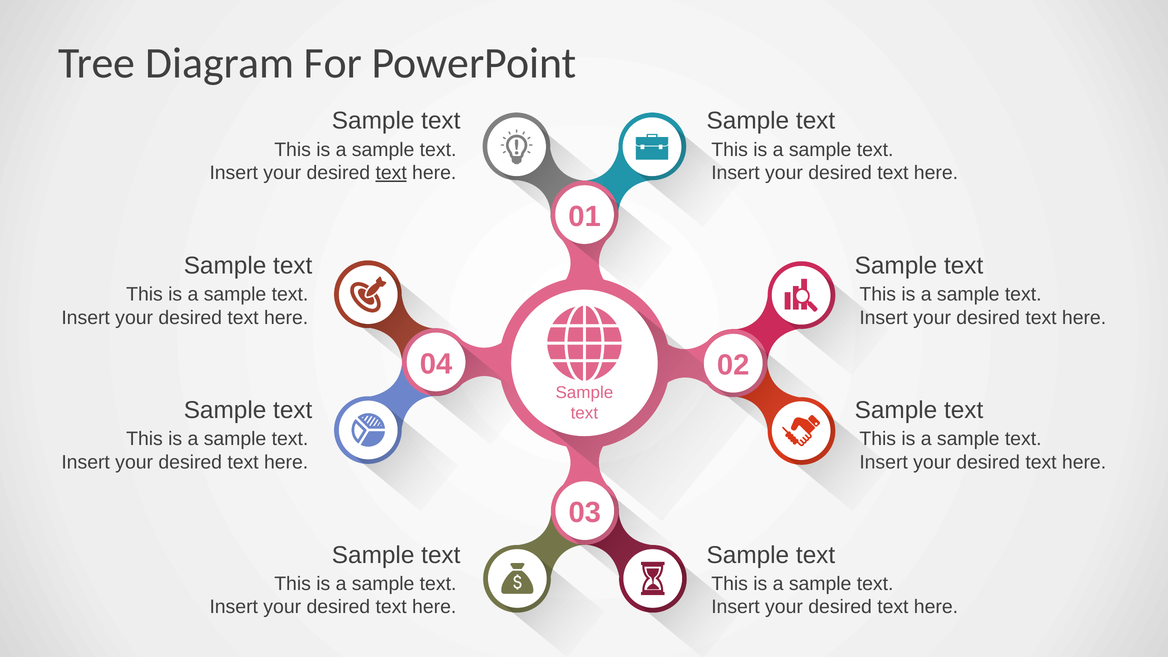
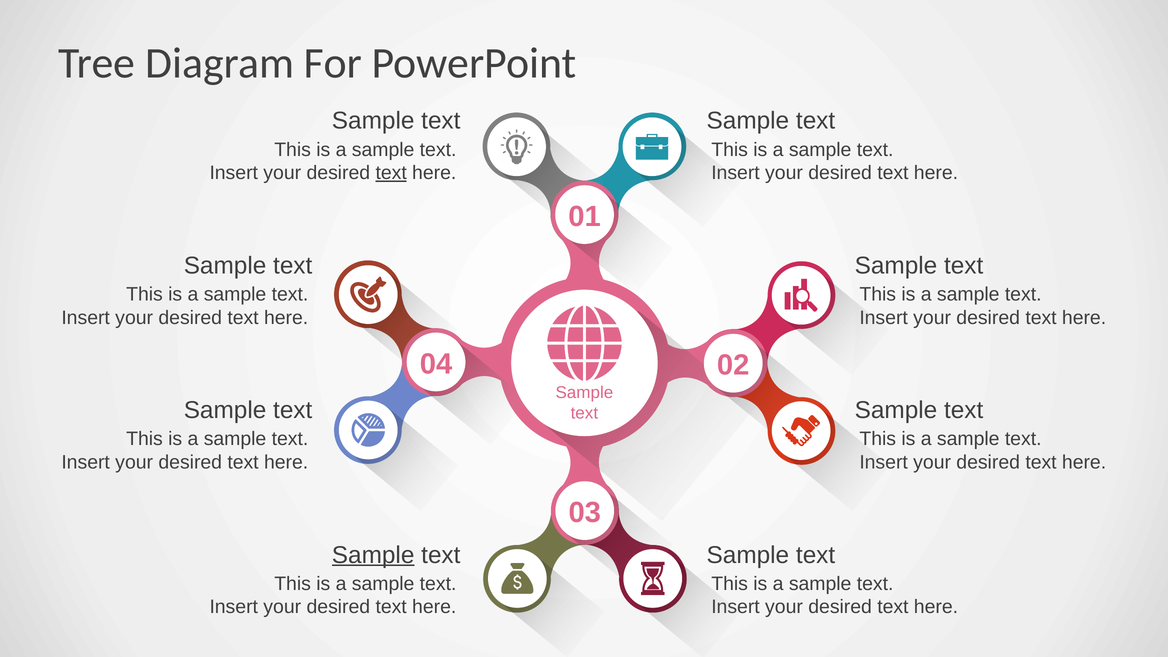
Sample at (373, 555) underline: none -> present
